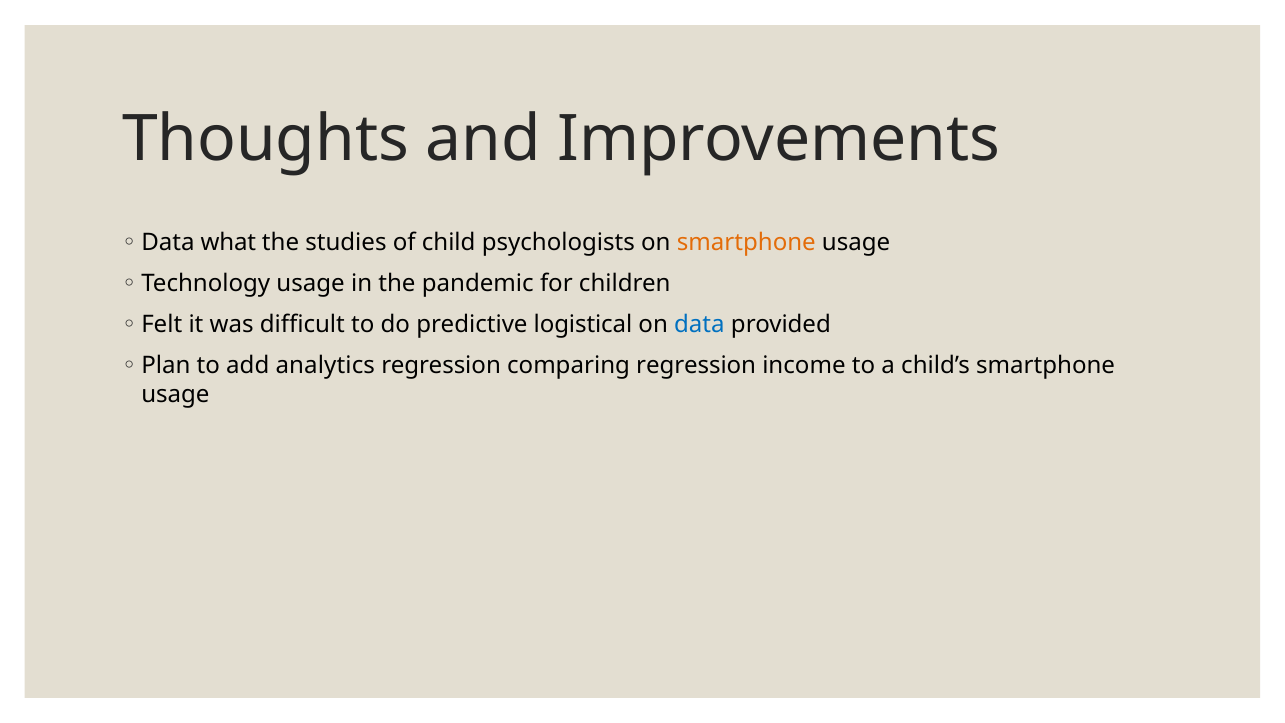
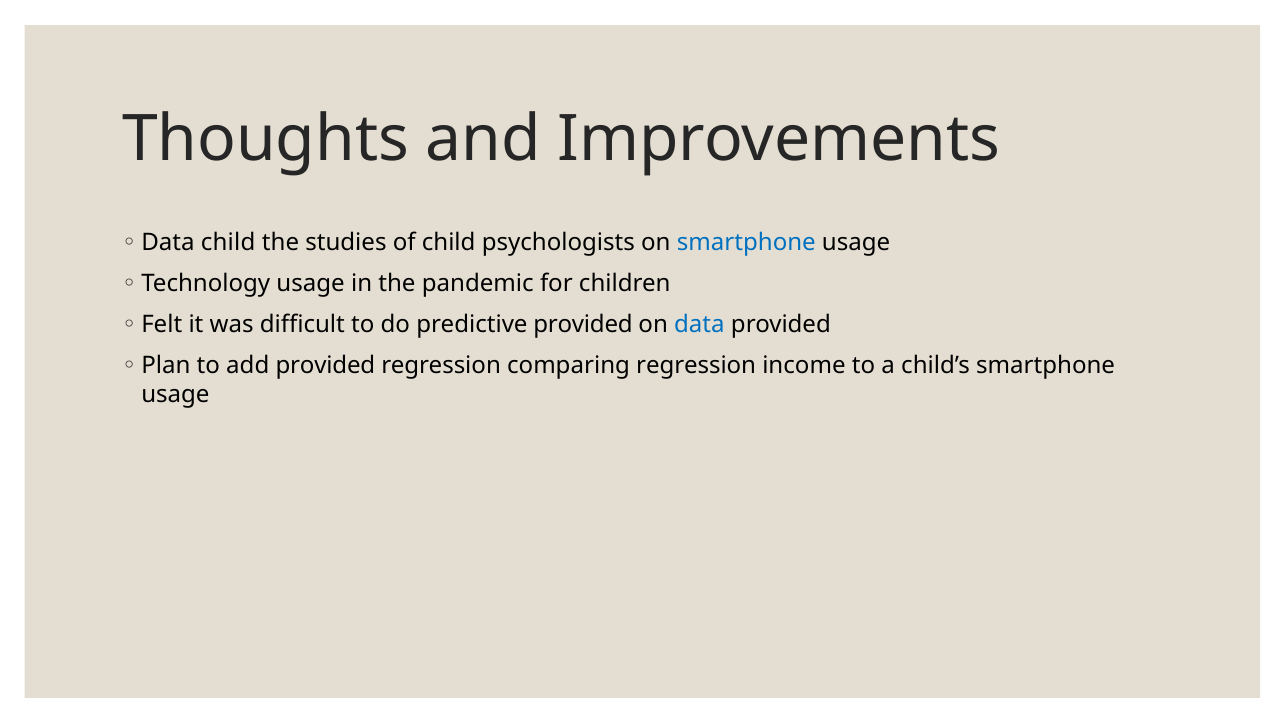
Data what: what -> child
smartphone at (746, 243) colour: orange -> blue
predictive logistical: logistical -> provided
add analytics: analytics -> provided
